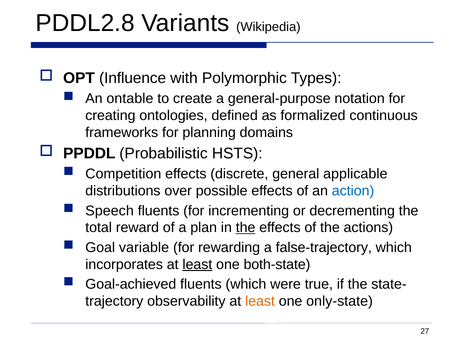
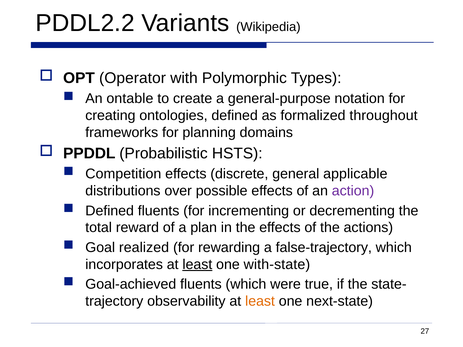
PDDL2.8: PDDL2.8 -> PDDL2.2
Influence: Influence -> Operator
continuous: continuous -> throughout
action colour: blue -> purple
Speech at (110, 211): Speech -> Defined
the at (246, 228) underline: present -> none
variable: variable -> realized
both-state: both-state -> with-state
only-state: only-state -> next-state
